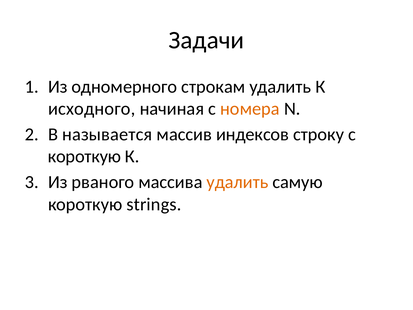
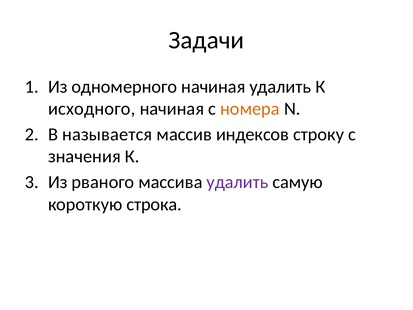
одномерного строкам: строкам -> начиная
короткую at (85, 156): короткую -> значения
удалить at (237, 182) colour: orange -> purple
strings: strings -> строка
